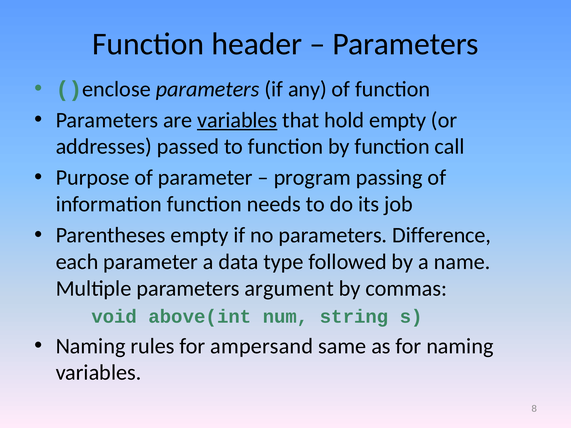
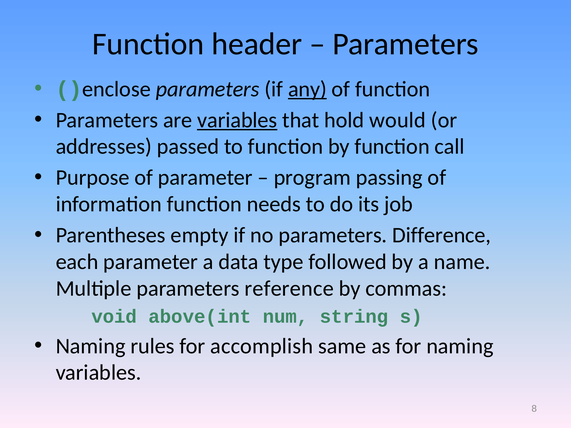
any underline: none -> present
hold empty: empty -> would
argument: argument -> reference
ampersand: ampersand -> accomplish
